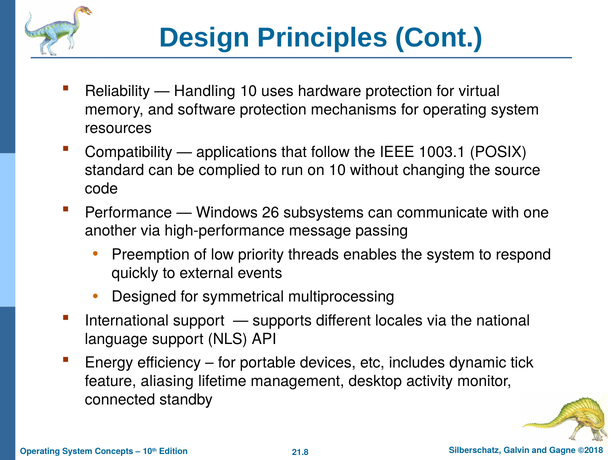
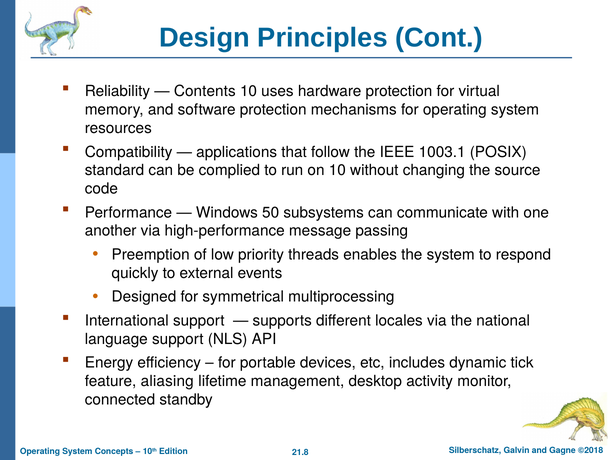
Handling: Handling -> Contents
26: 26 -> 50
